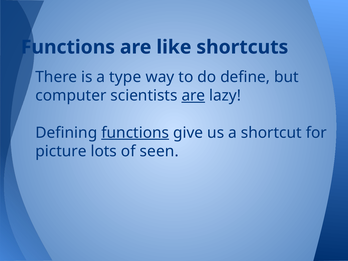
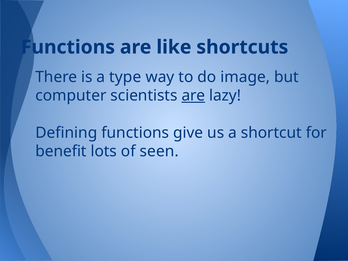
define: define -> image
functions at (135, 133) underline: present -> none
picture: picture -> benefit
